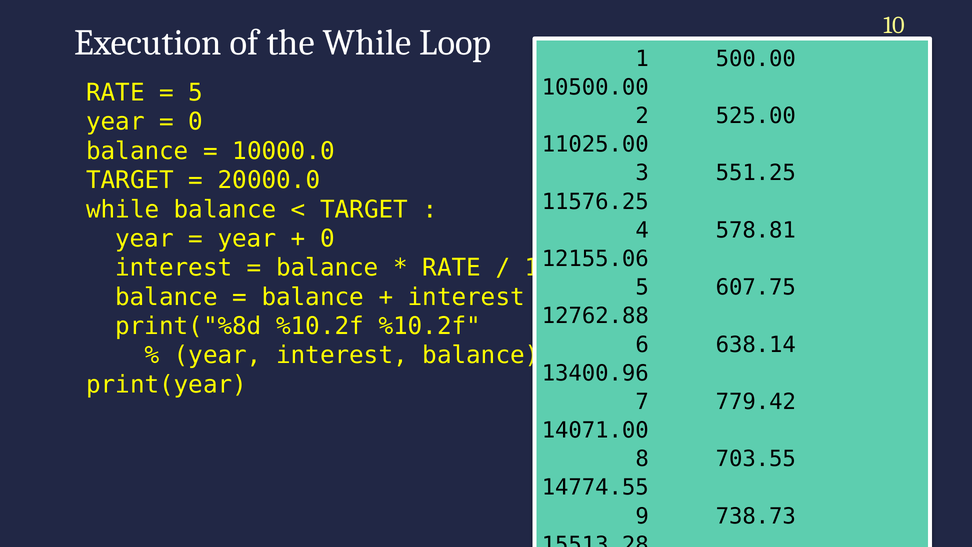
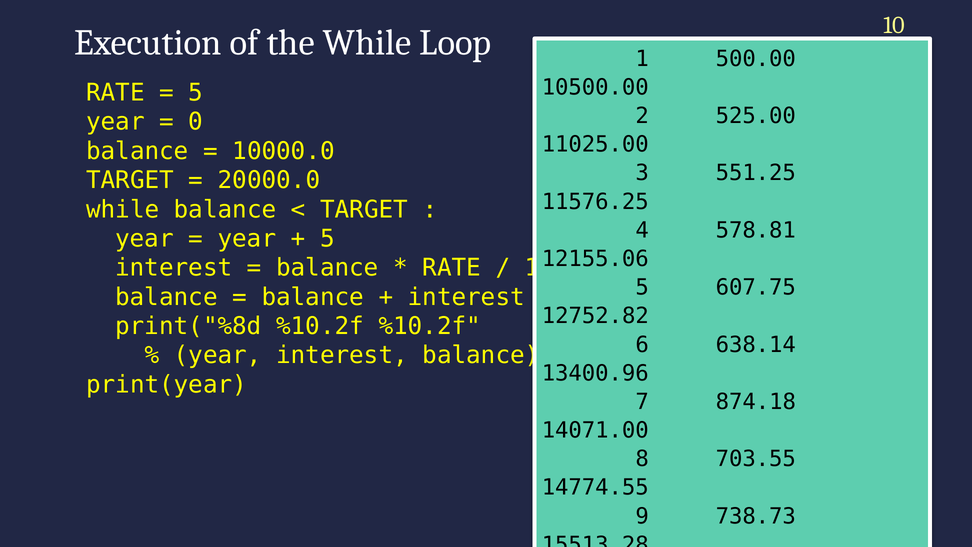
0 at (327, 239): 0 -> 5
12762.88: 12762.88 -> 12752.82
779.42: 779.42 -> 874.18
